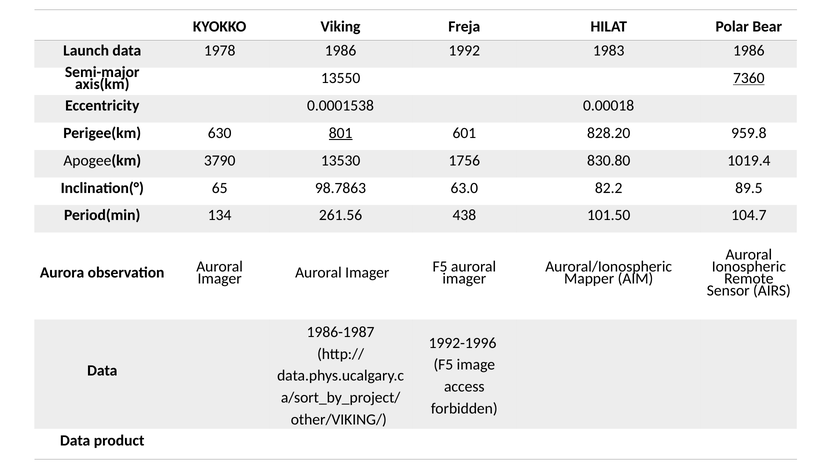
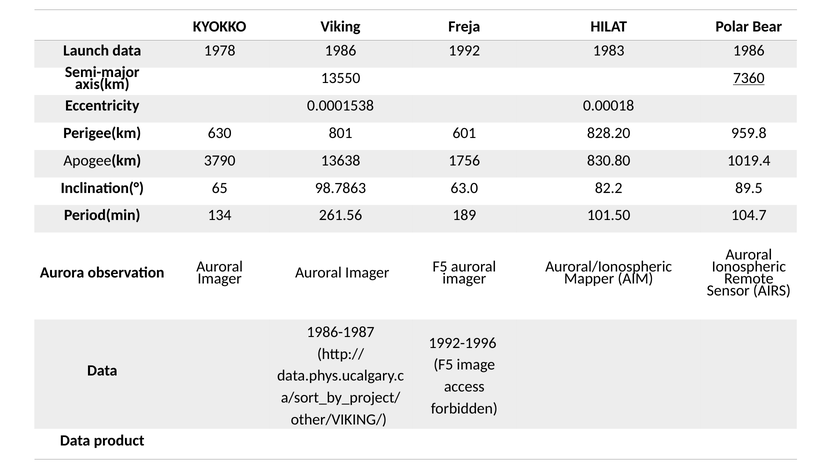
801 underline: present -> none
13530: 13530 -> 13638
438: 438 -> 189
